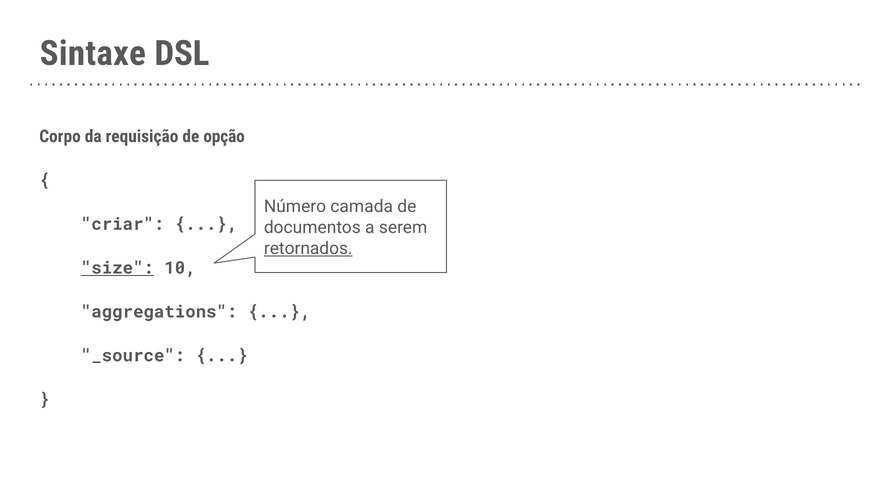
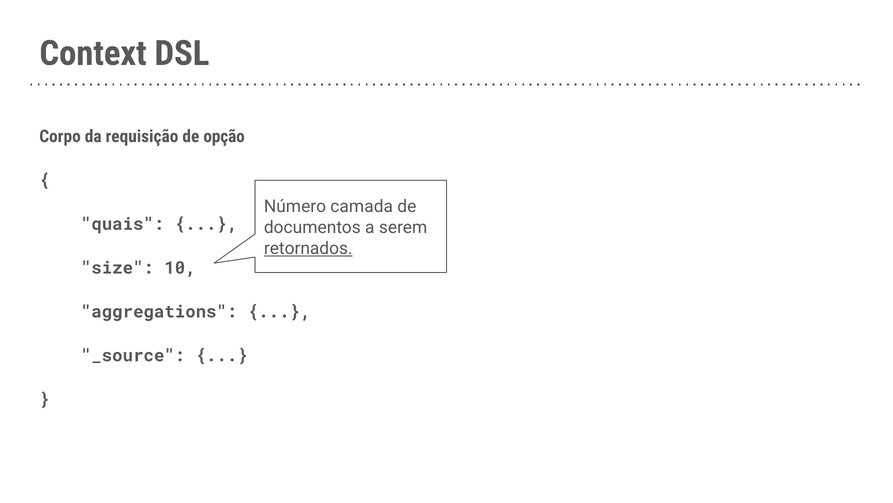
Sintaxe: Sintaxe -> Context
criar: criar -> quais
size underline: present -> none
